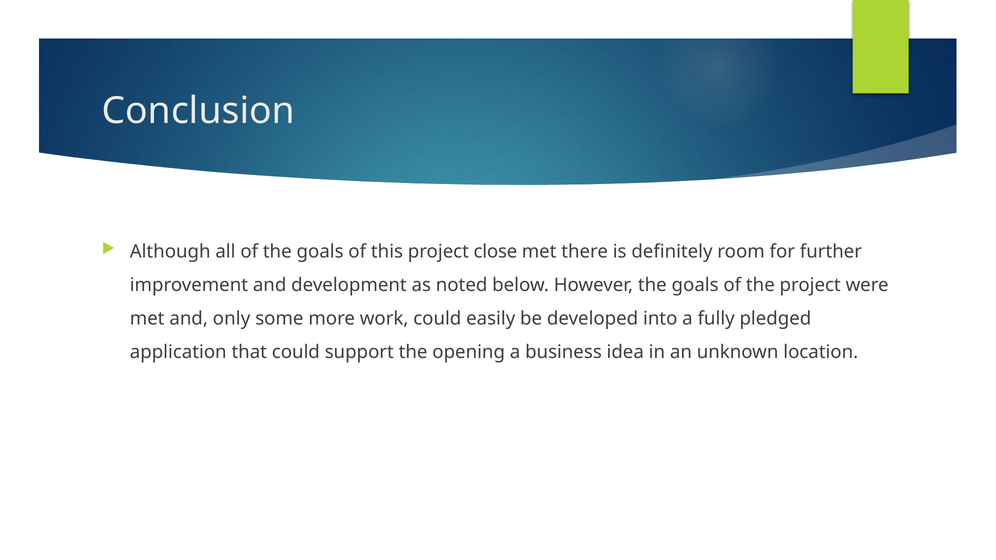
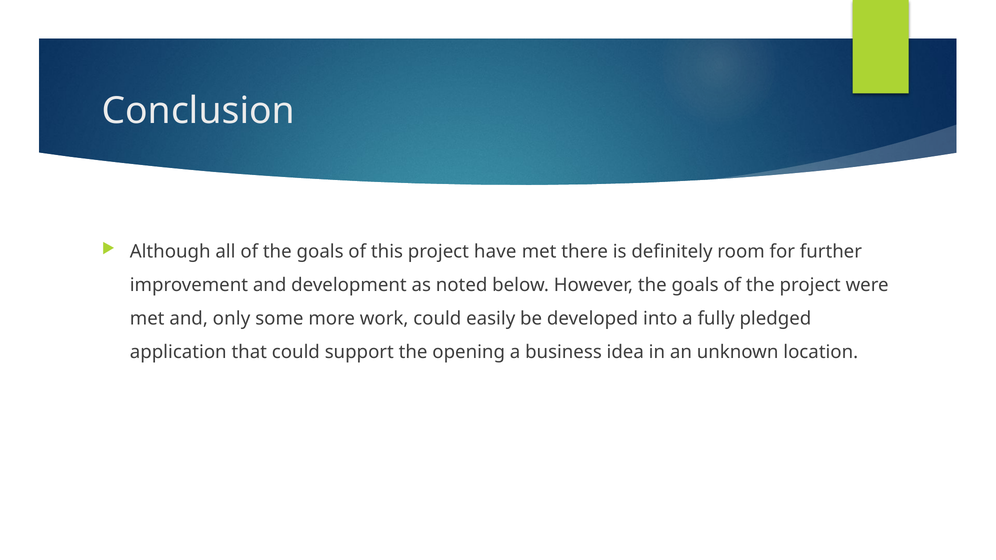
close: close -> have
